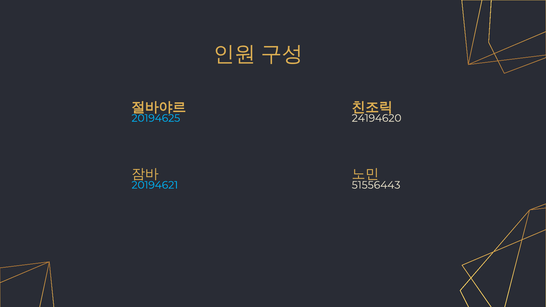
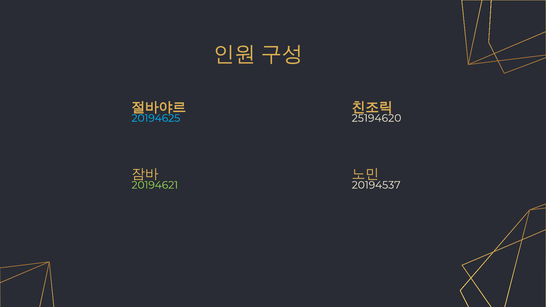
24194620: 24194620 -> 25194620
20194621 colour: light blue -> light green
51556443: 51556443 -> 20194537
